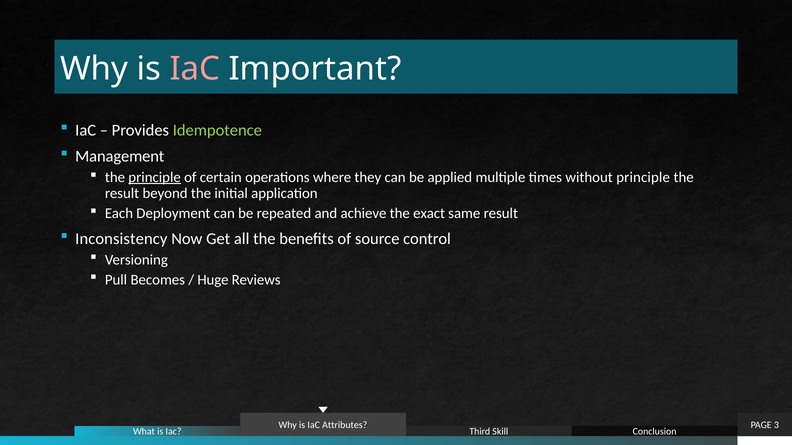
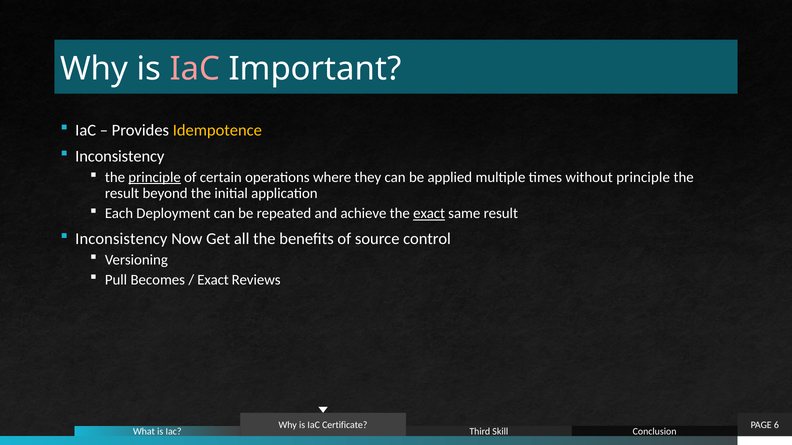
Idempotence colour: light green -> yellow
Management at (120, 156): Management -> Inconsistency
exact at (429, 214) underline: none -> present
Huge at (213, 280): Huge -> Exact
3: 3 -> 6
Attributes: Attributes -> Certificate
